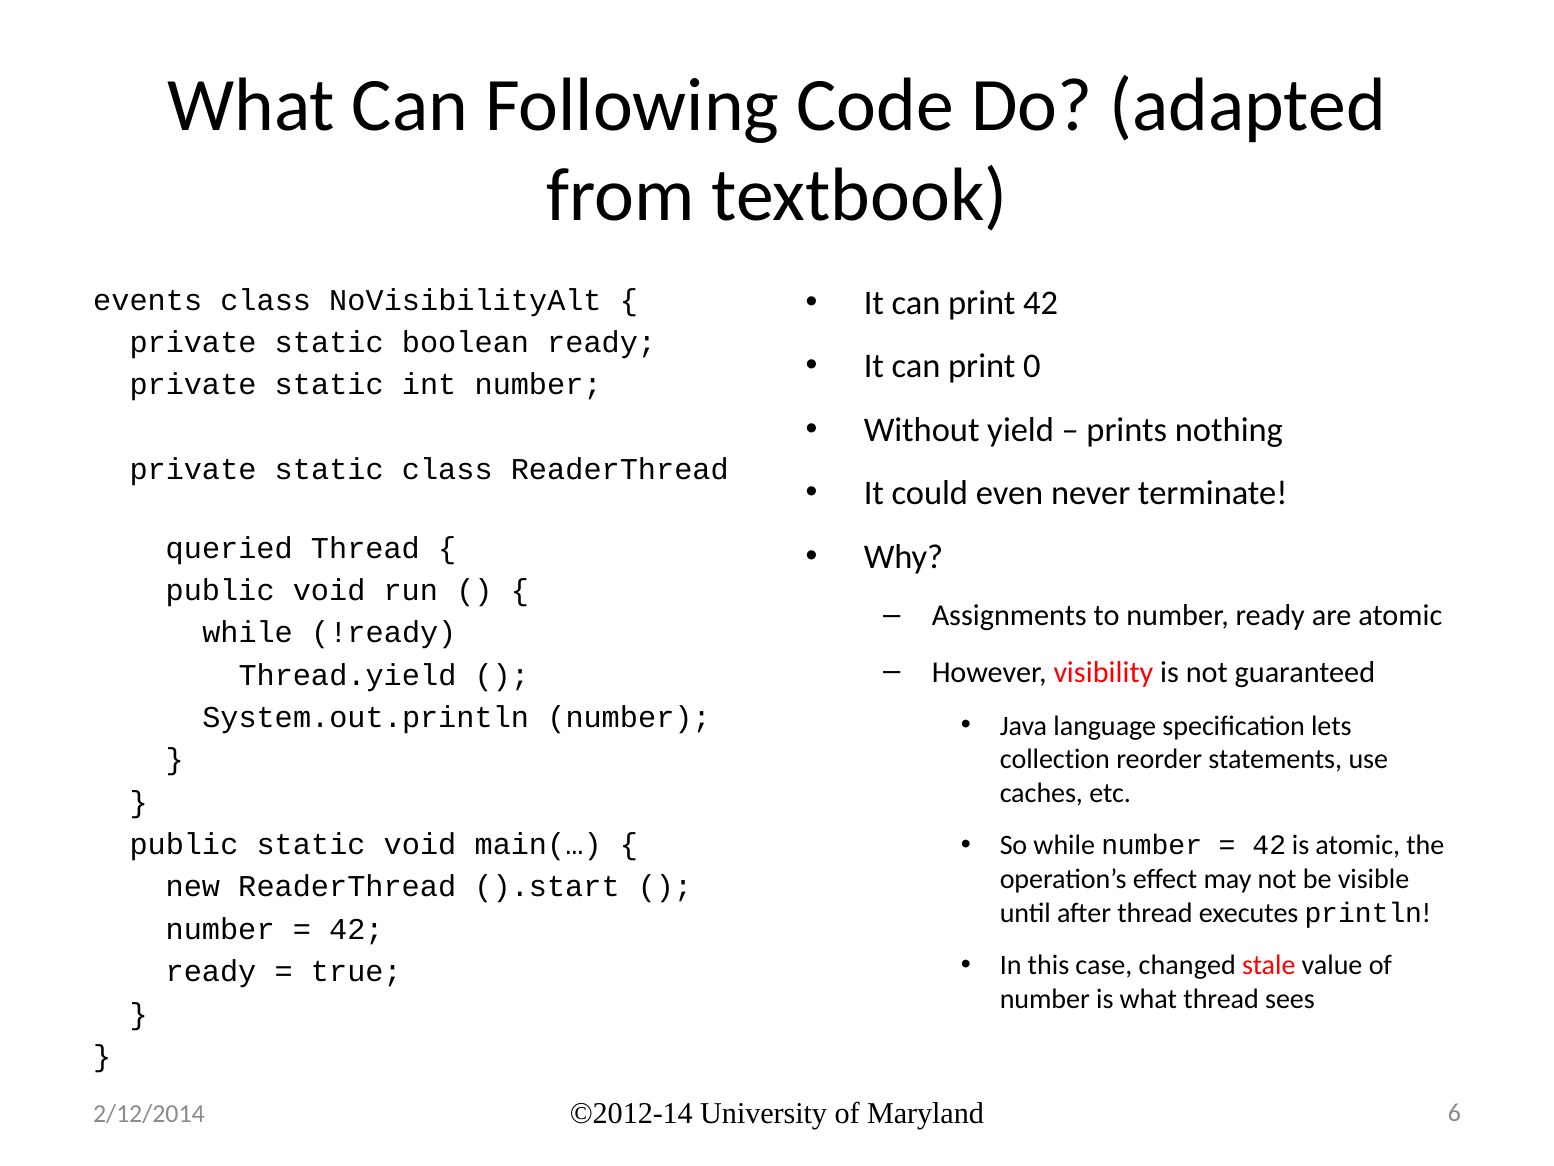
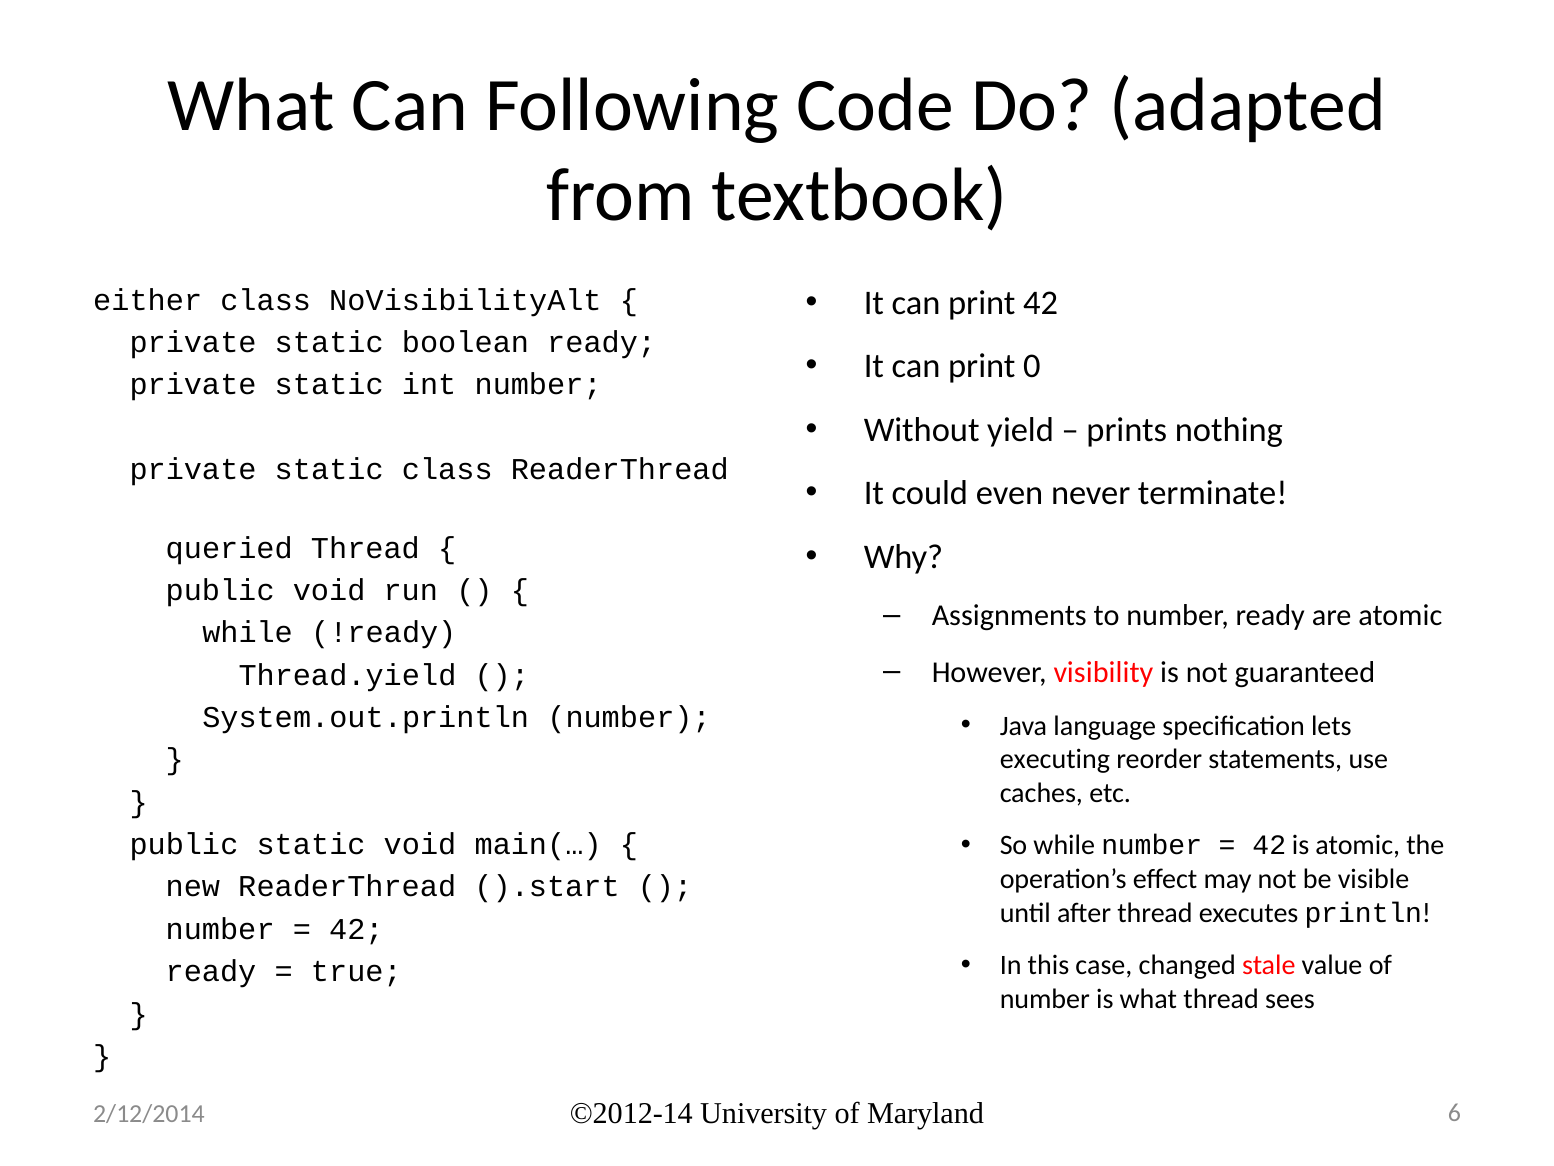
events: events -> either
collection: collection -> executing
